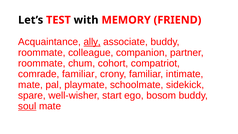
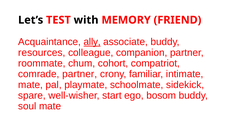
roommate at (42, 53): roommate -> resources
comrade familiar: familiar -> partner
soul underline: present -> none
